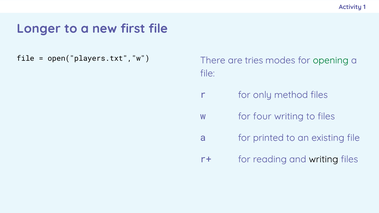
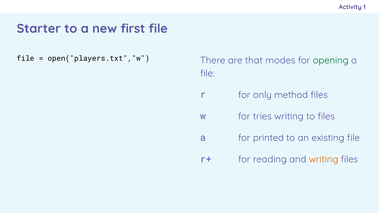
Longer: Longer -> Starter
tries: tries -> that
four: four -> tries
writing at (324, 159) colour: black -> orange
